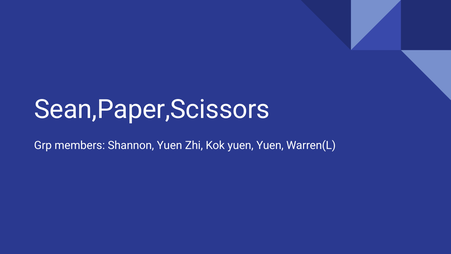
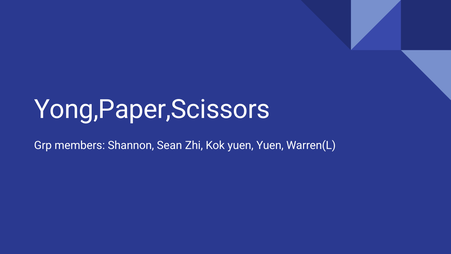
Sean,Paper,Scissors: Sean,Paper,Scissors -> Yong,Paper,Scissors
Shannon Yuen: Yuen -> Sean
